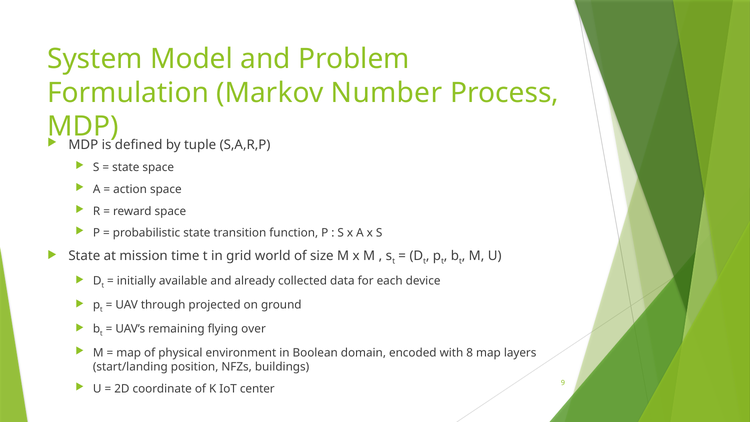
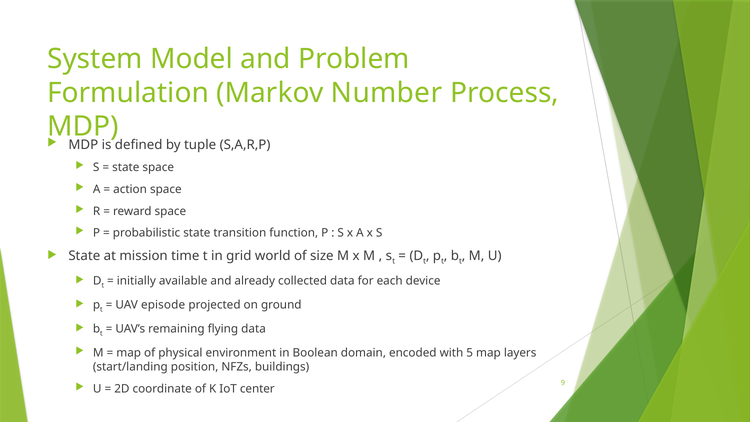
through: through -> episode
flying over: over -> data
8: 8 -> 5
